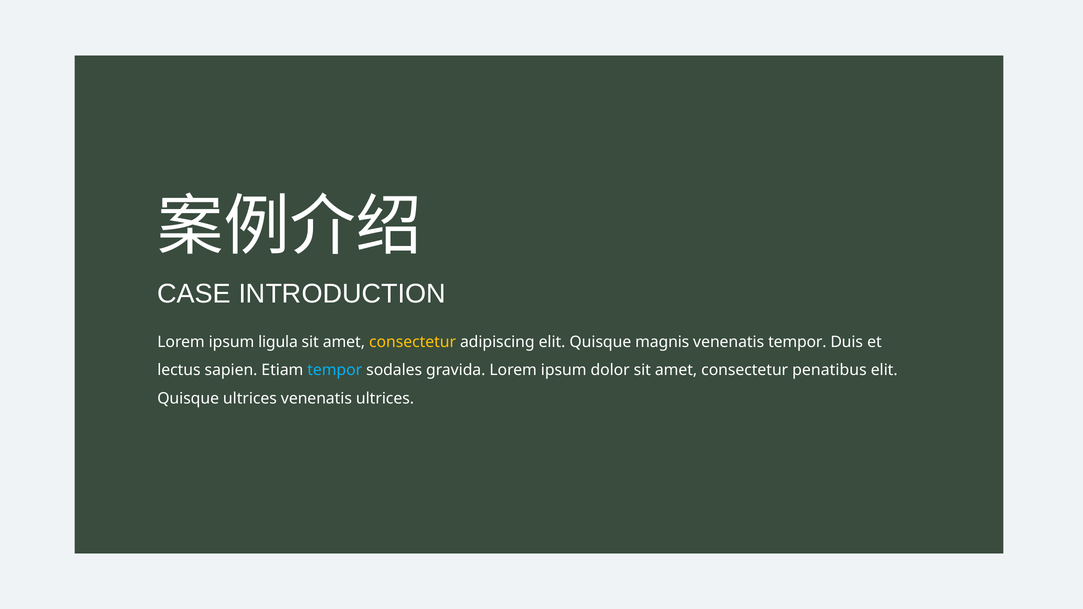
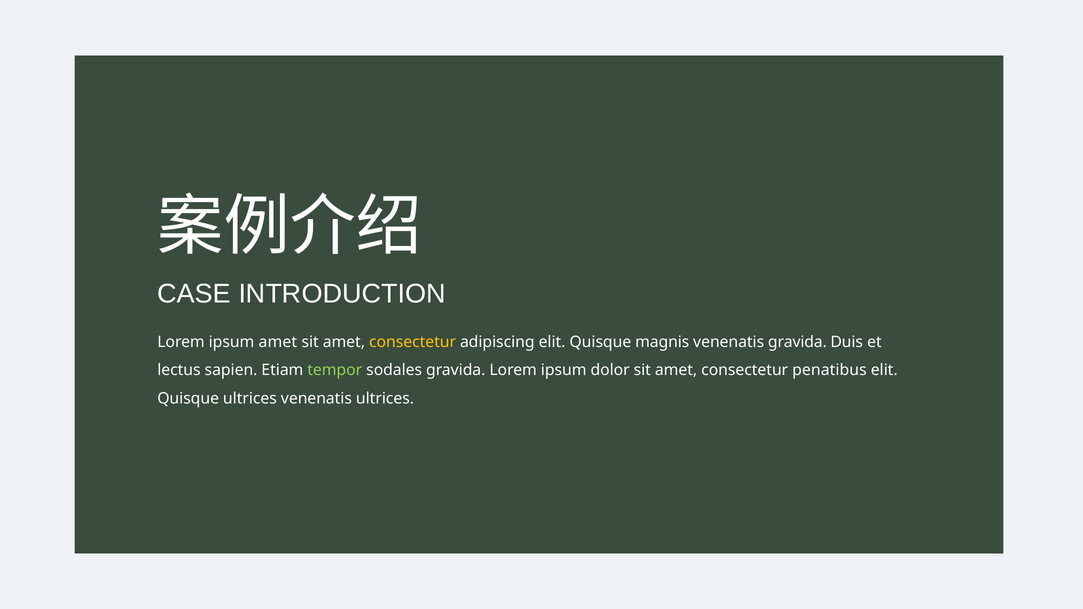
ipsum ligula: ligula -> amet
venenatis tempor: tempor -> gravida
tempor at (335, 370) colour: light blue -> light green
